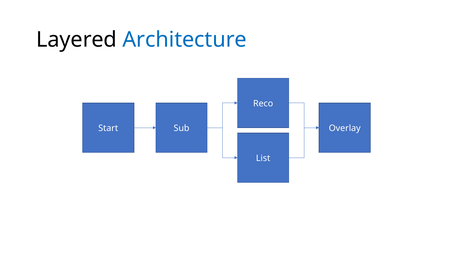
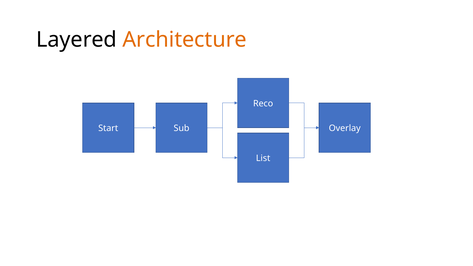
Architecture colour: blue -> orange
